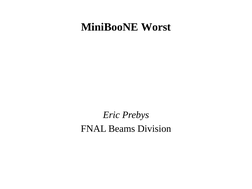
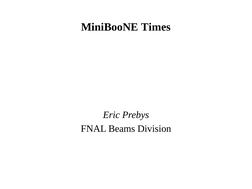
Worst: Worst -> Times
